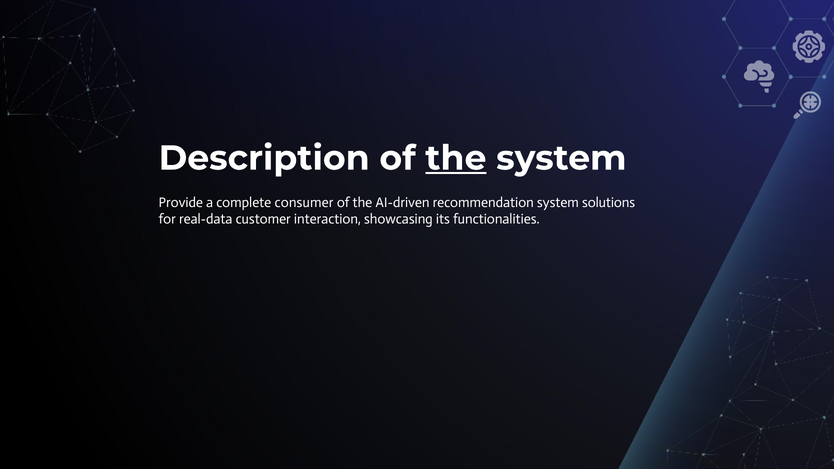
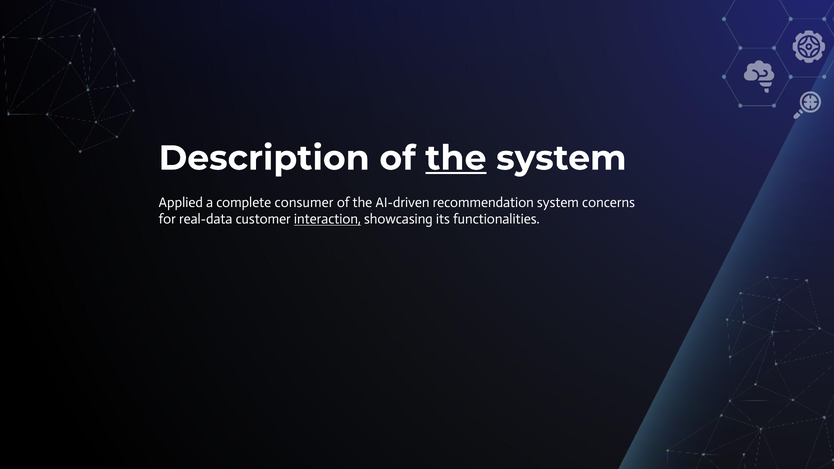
Provide: Provide -> Applied
solutions: solutions -> concerns
interaction underline: none -> present
